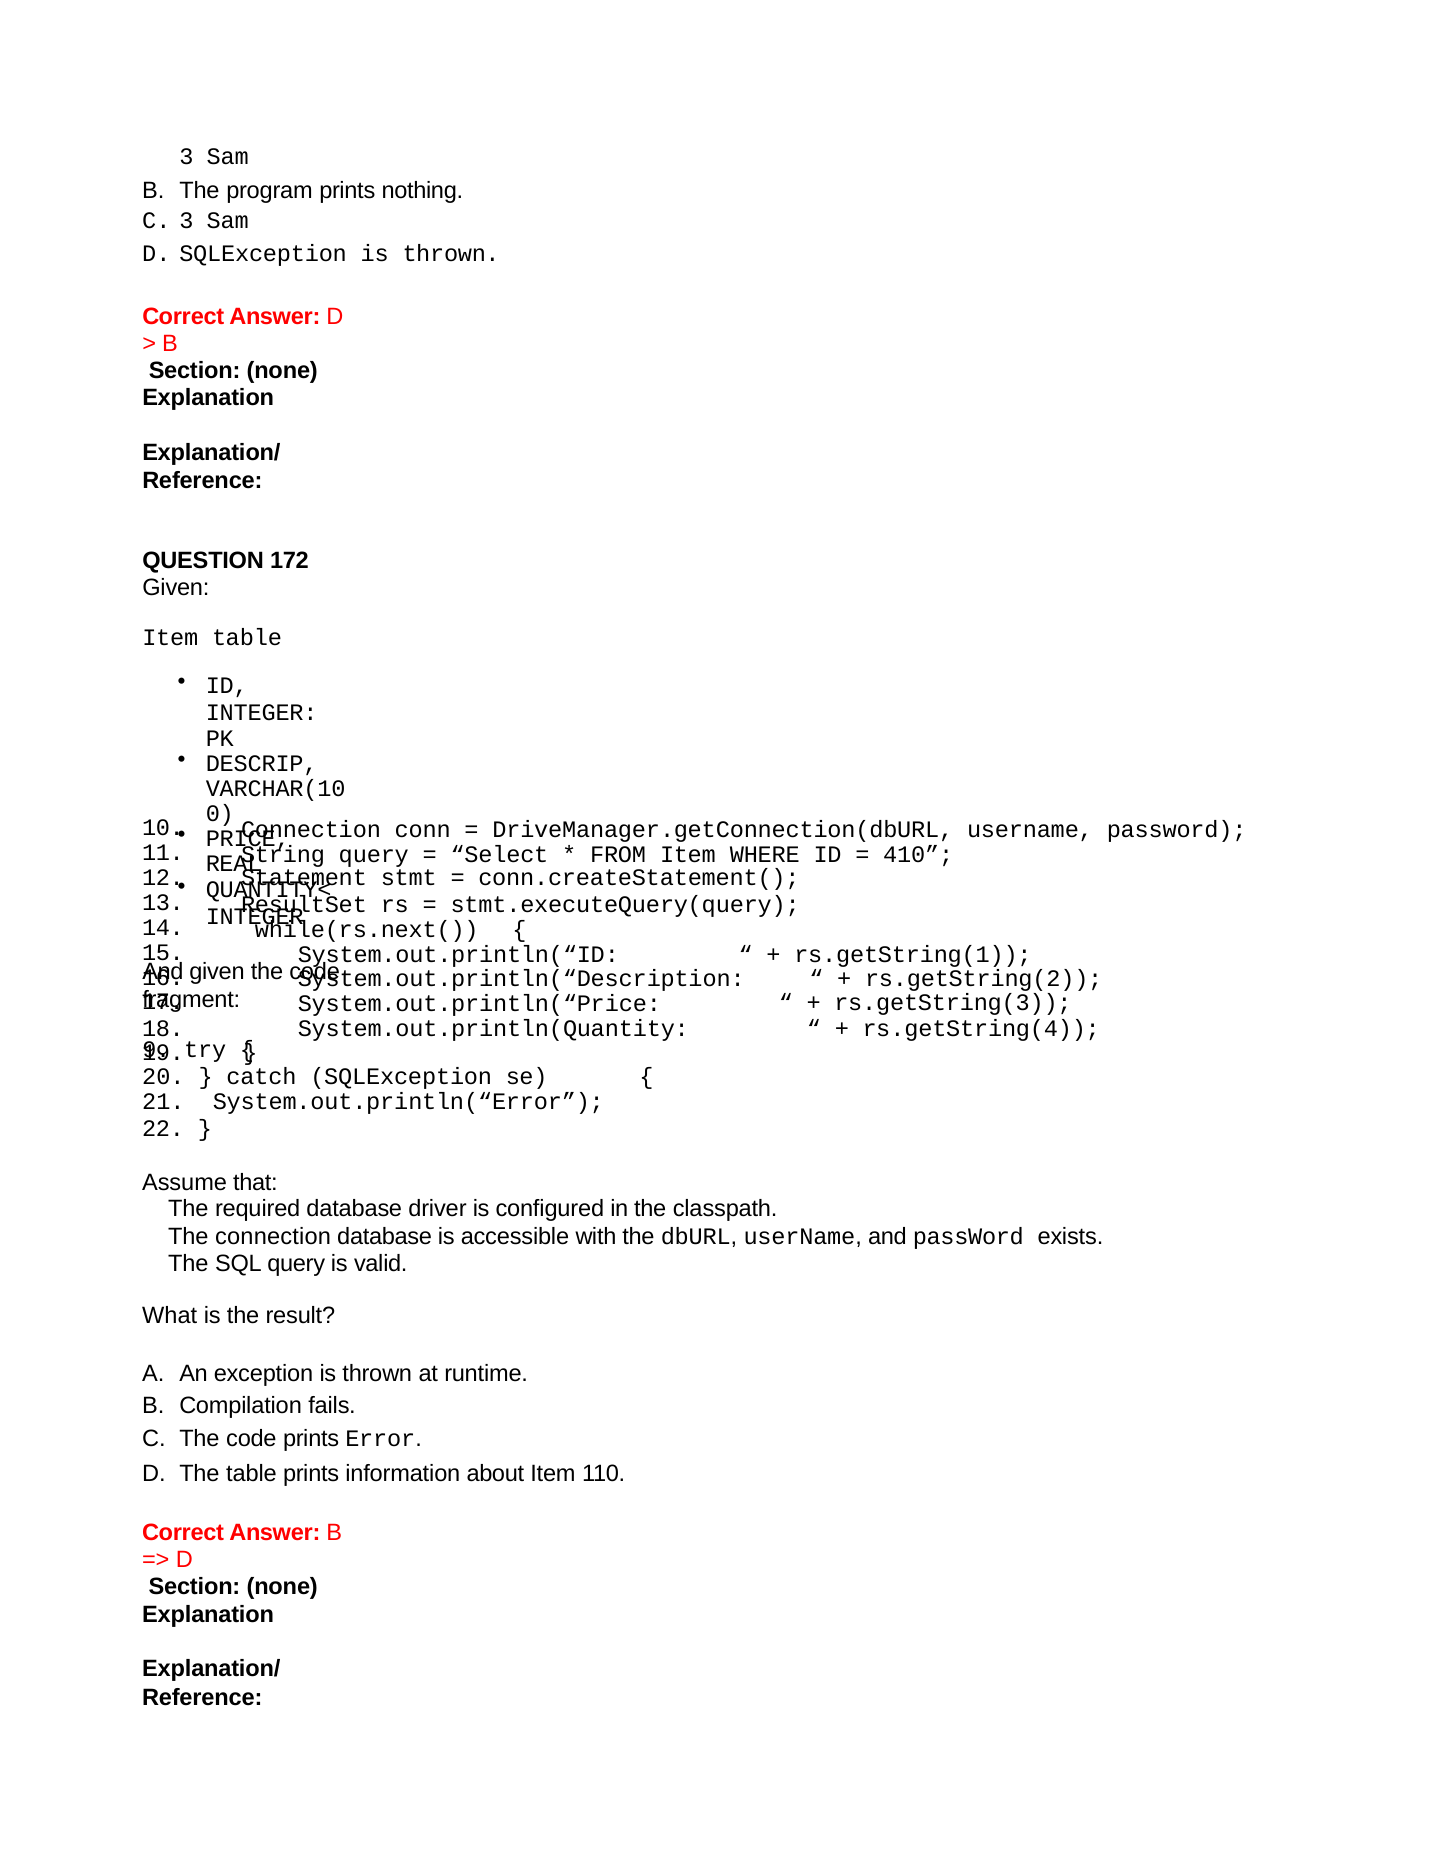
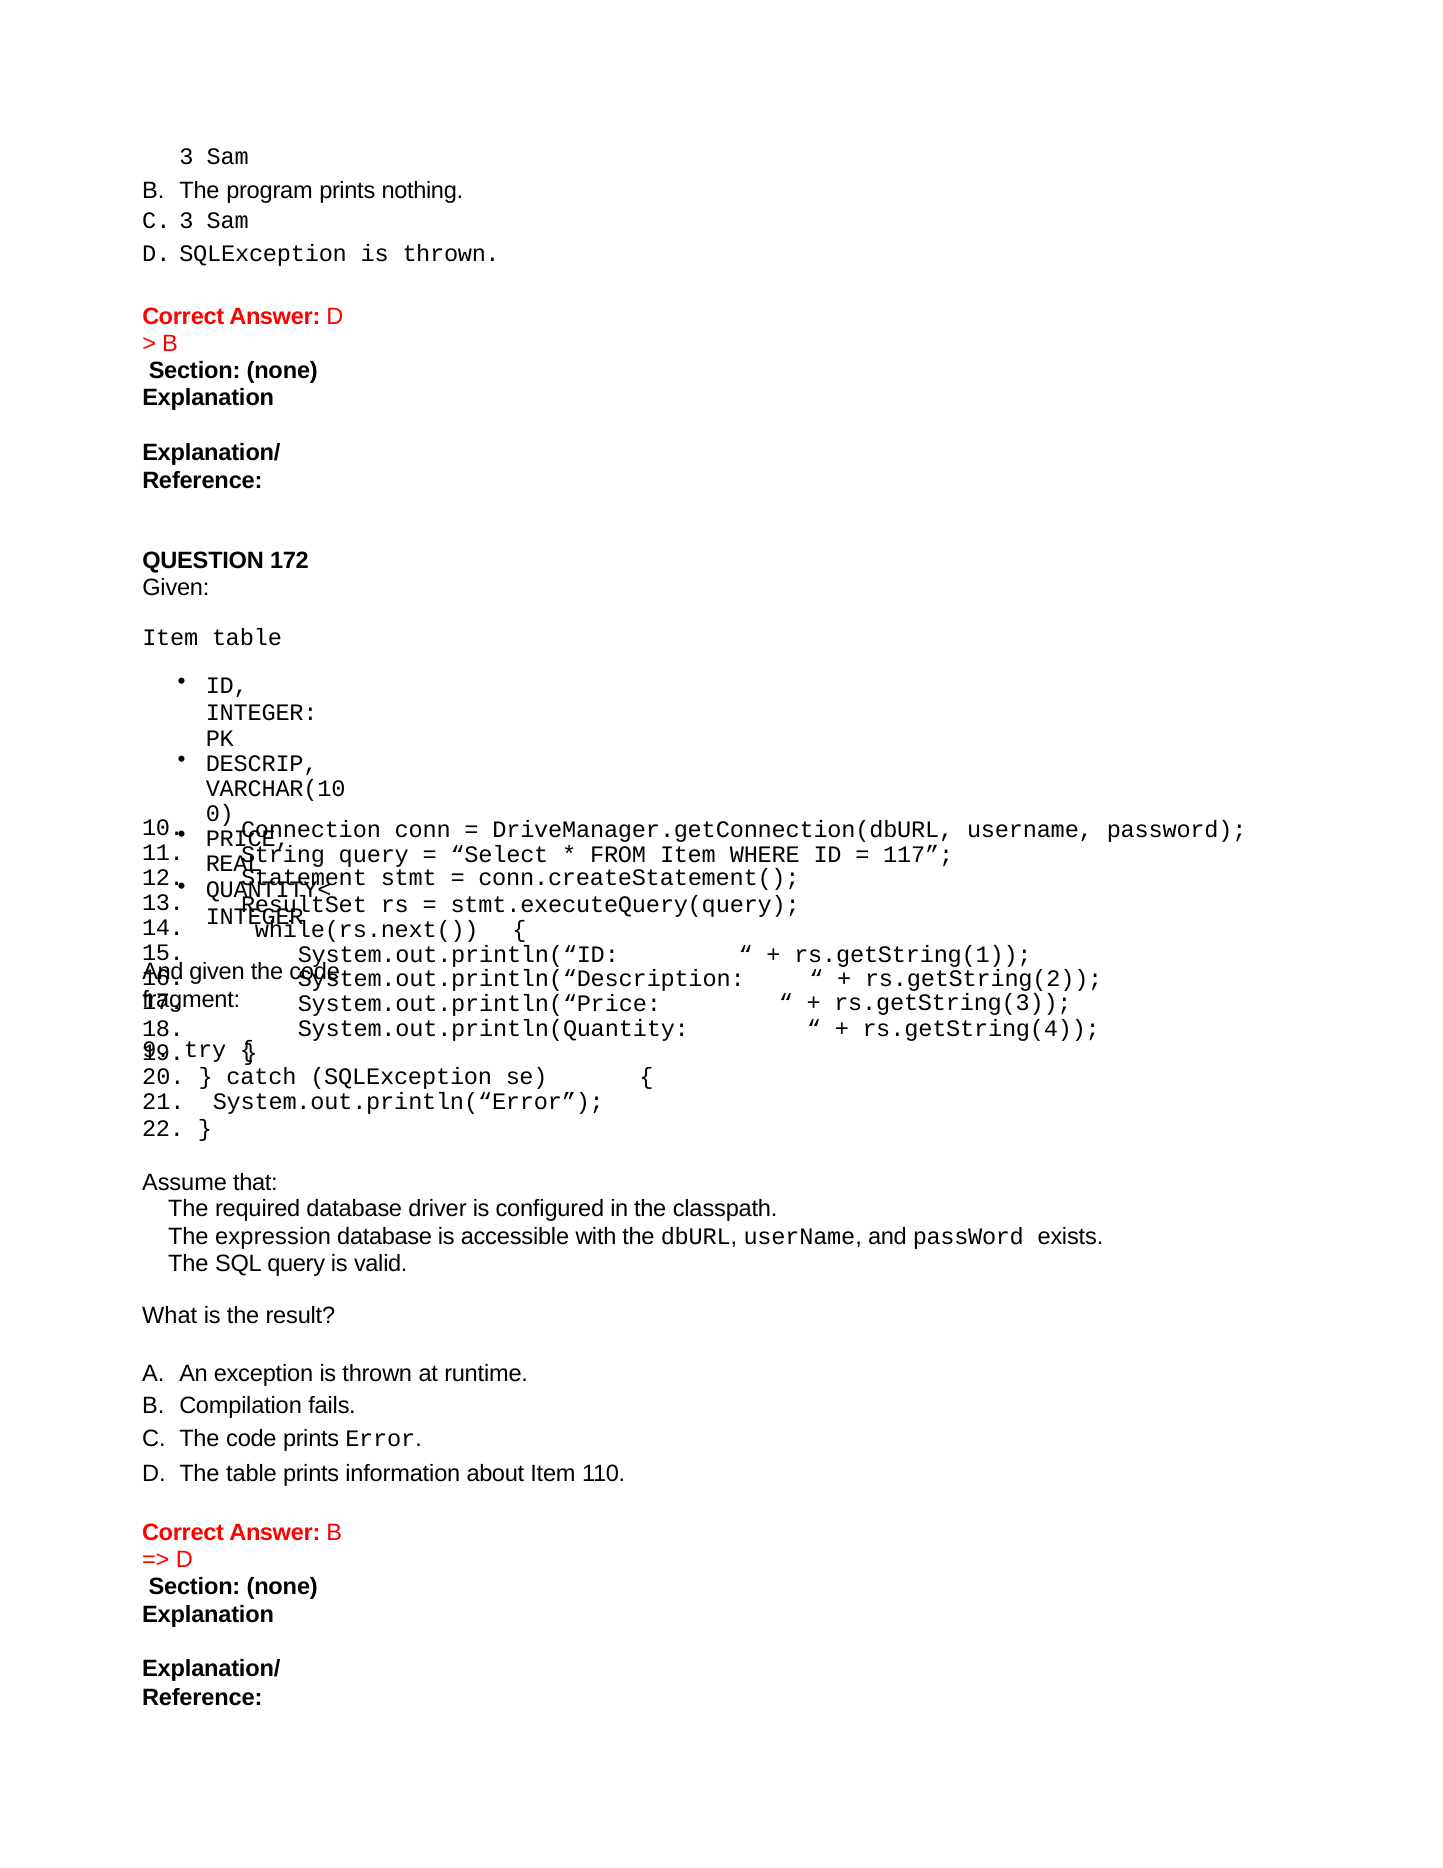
410: 410 -> 117
The connection: connection -> expression
